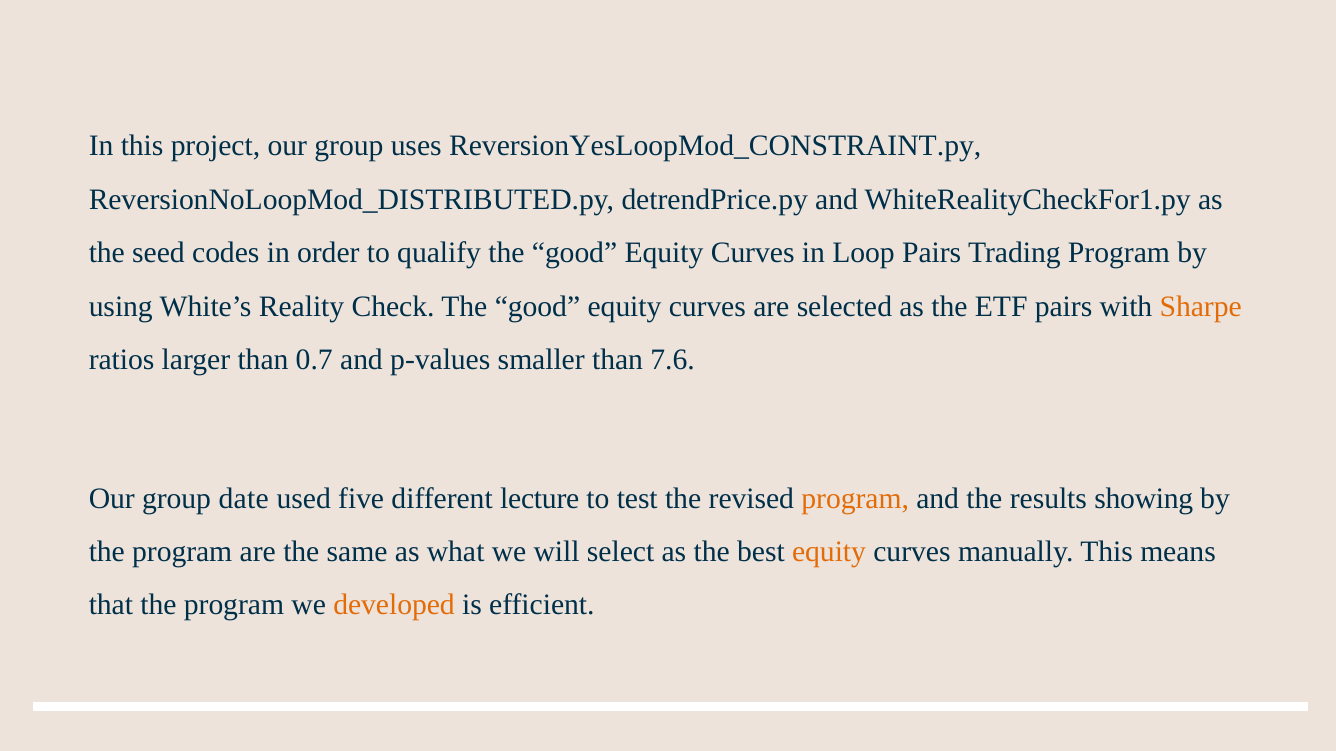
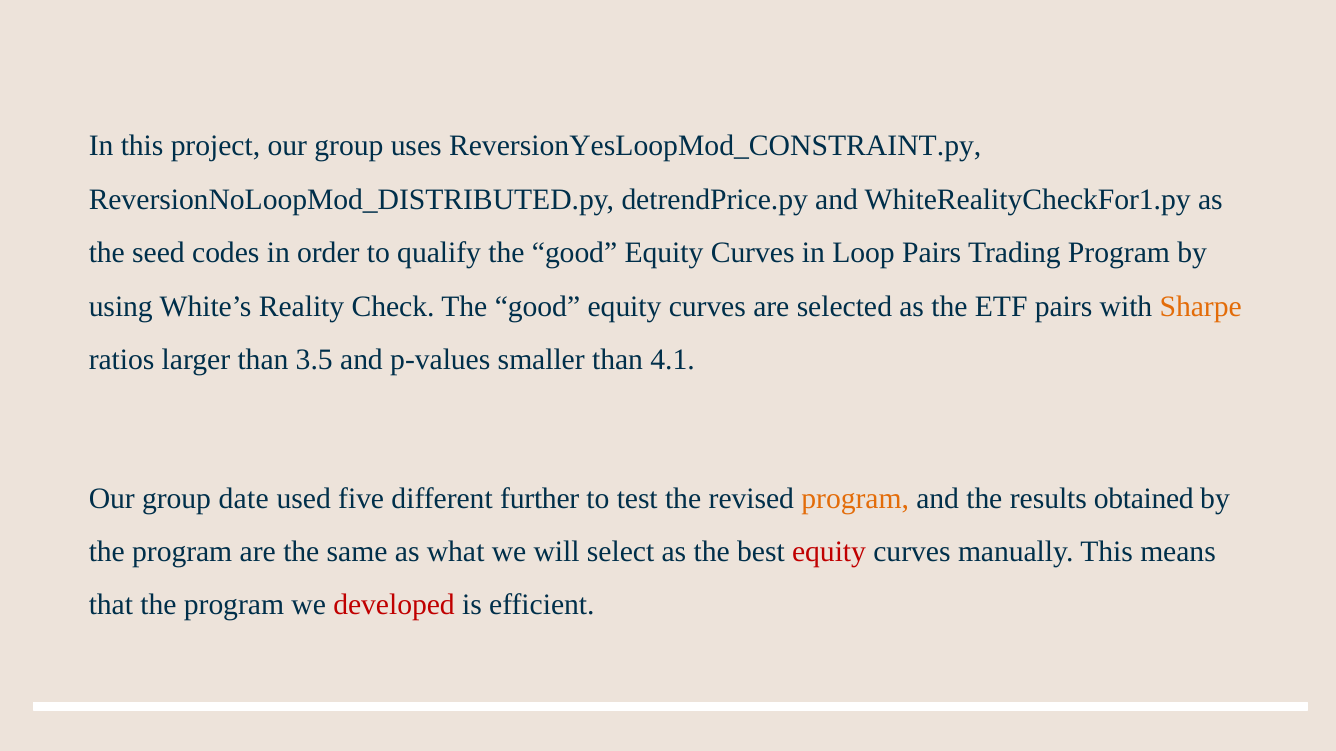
0.7: 0.7 -> 3.5
7.6: 7.6 -> 4.1
lecture: lecture -> further
showing: showing -> obtained
equity at (829, 552) colour: orange -> red
developed colour: orange -> red
